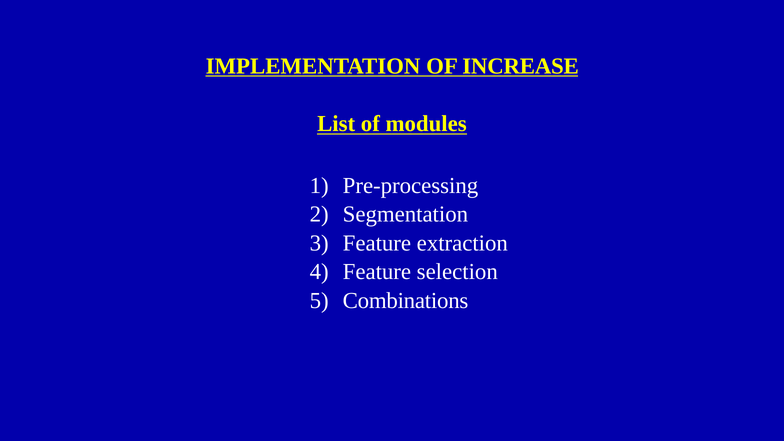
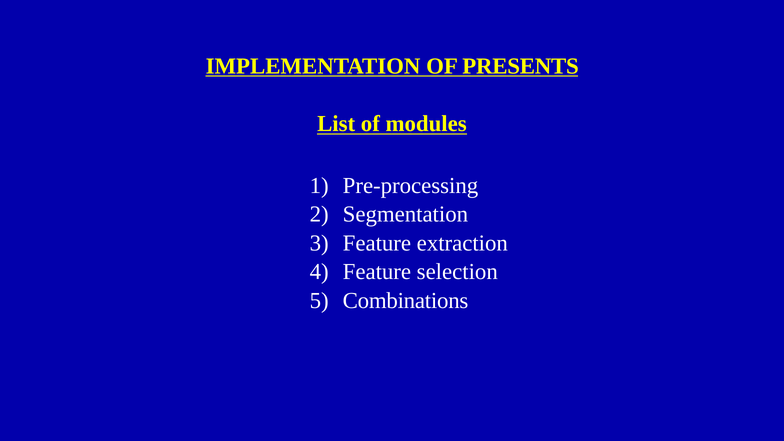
INCREASE: INCREASE -> PRESENTS
